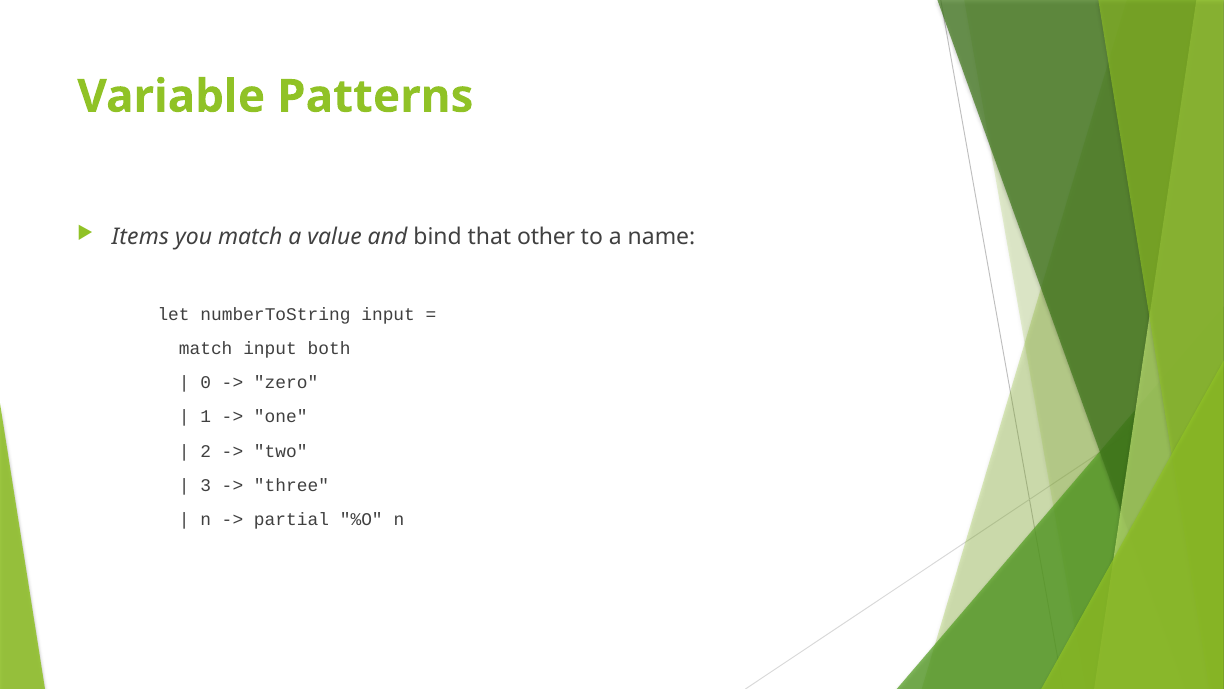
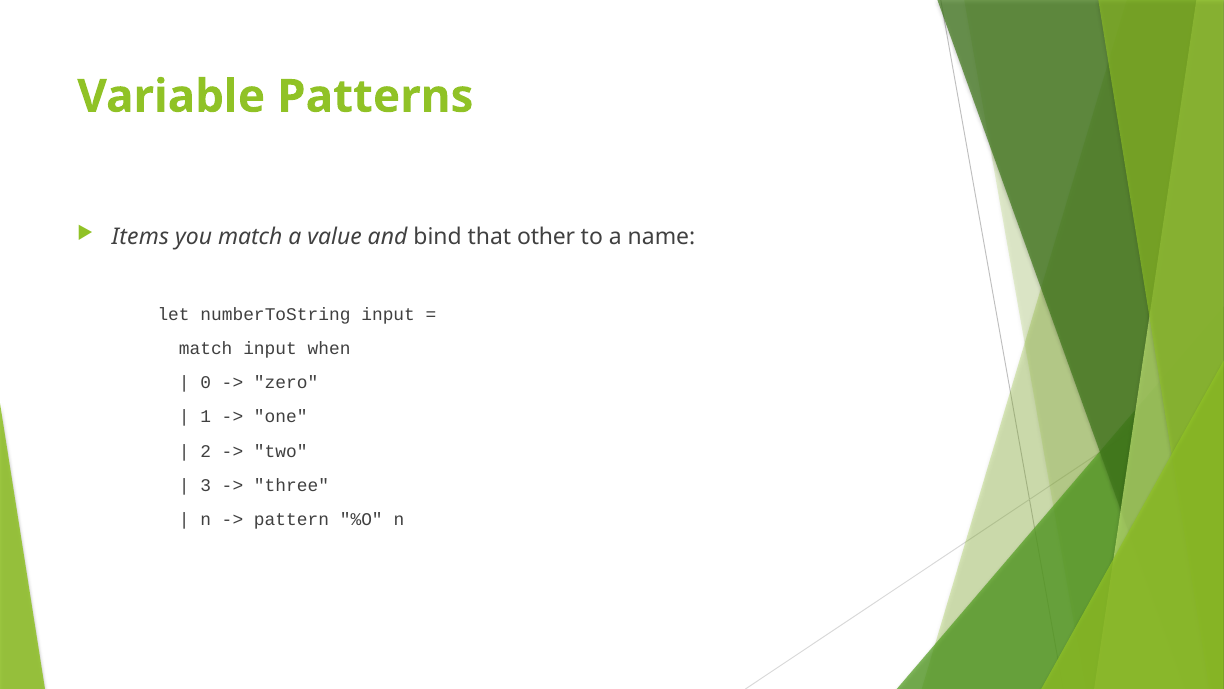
both: both -> when
partial: partial -> pattern
